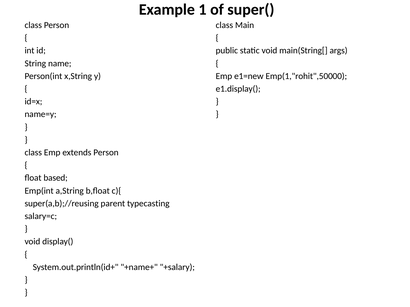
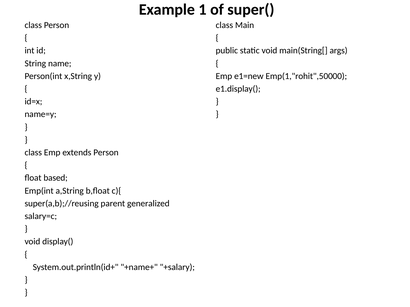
typecasting: typecasting -> generalized
